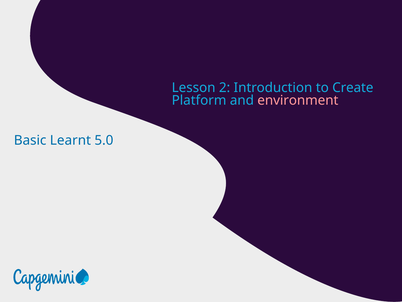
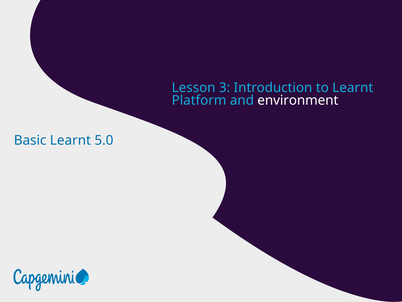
2: 2 -> 3
to Create: Create -> Learnt
environment colour: pink -> white
